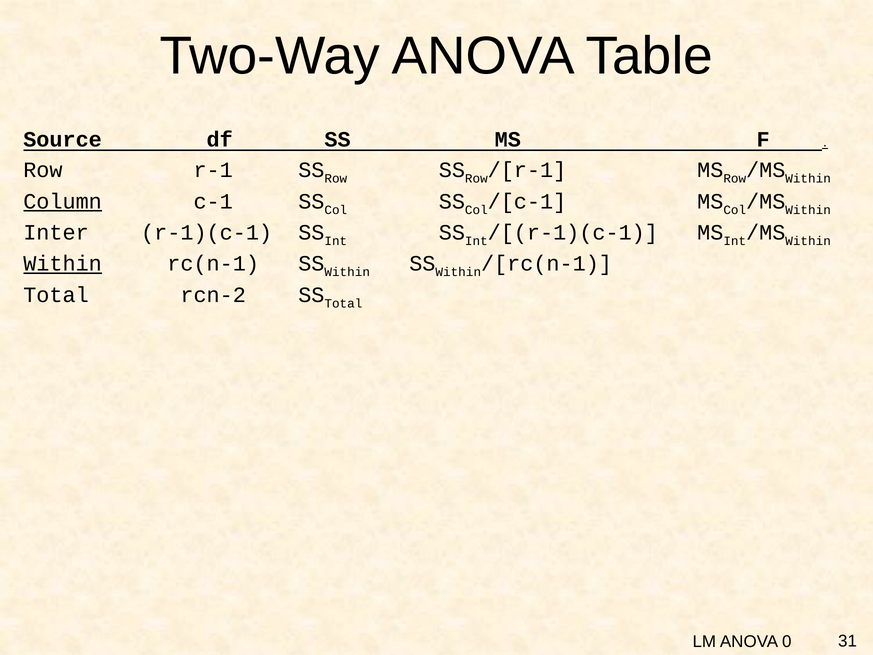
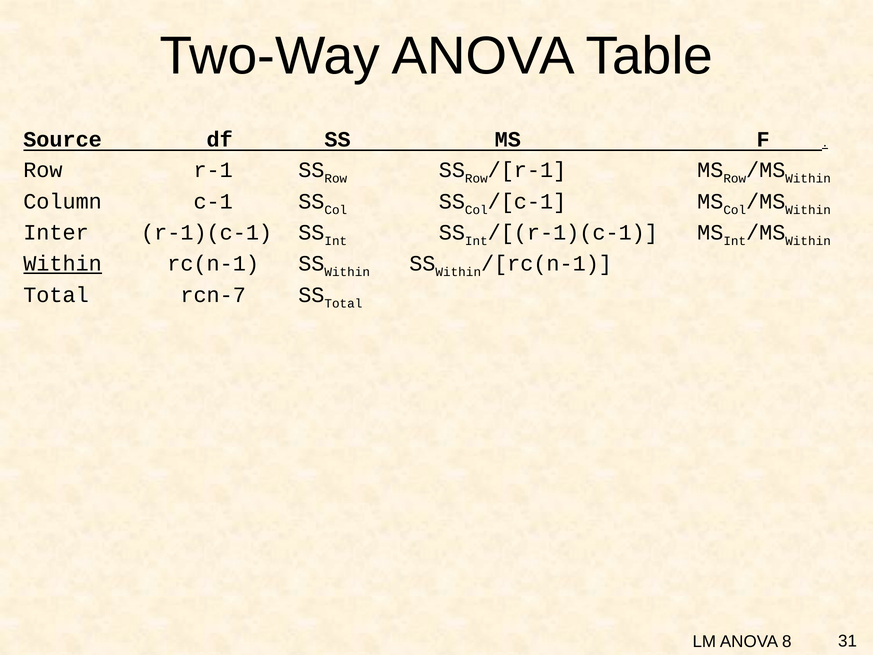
Column underline: present -> none
rcn-2: rcn-2 -> rcn-7
0: 0 -> 8
